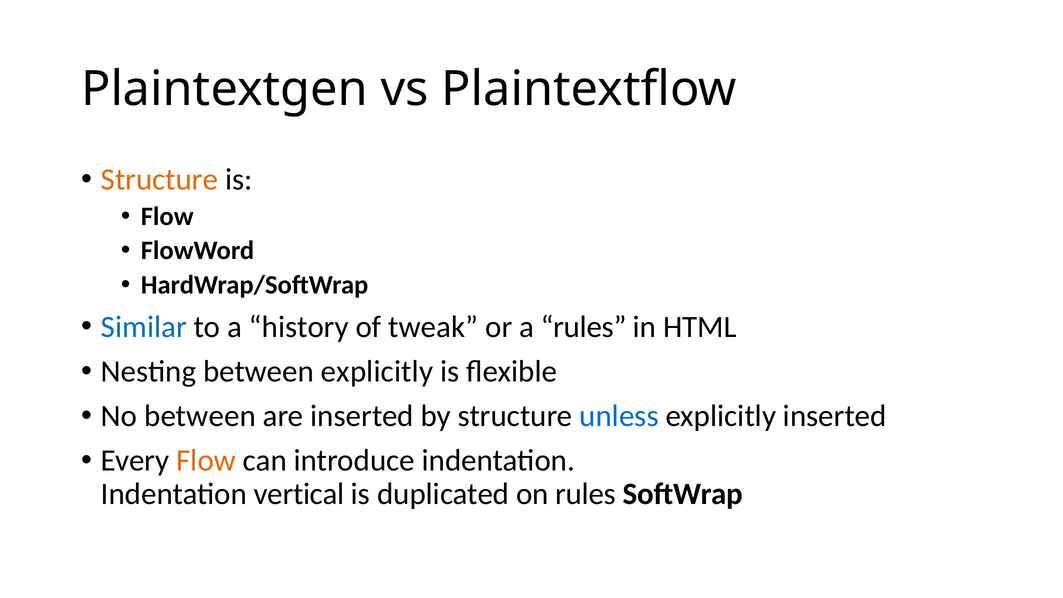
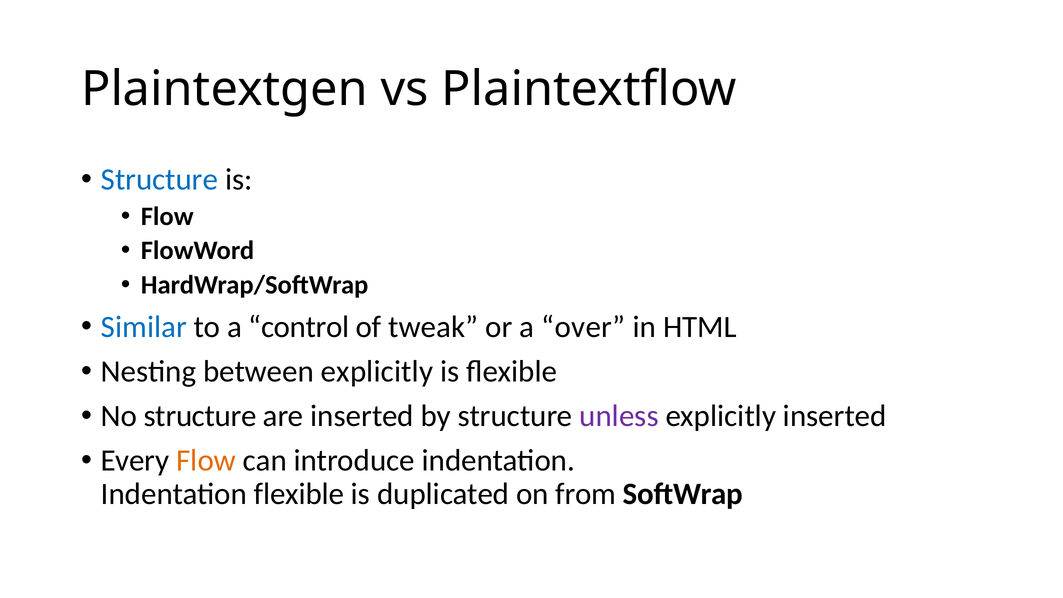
Structure at (160, 180) colour: orange -> blue
history: history -> control
a rules: rules -> over
No between: between -> structure
unless colour: blue -> purple
Indentation vertical: vertical -> flexible
on rules: rules -> from
